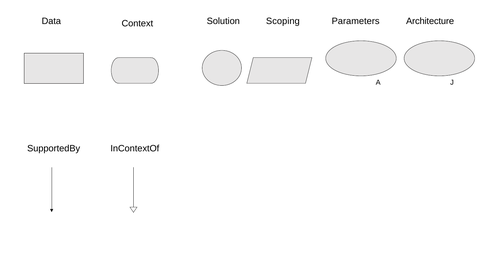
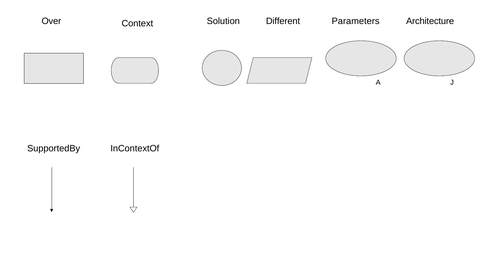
Data: Data -> Over
Scoping: Scoping -> Different
